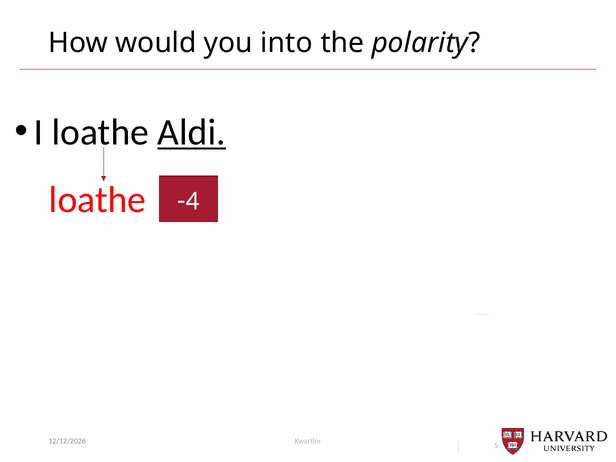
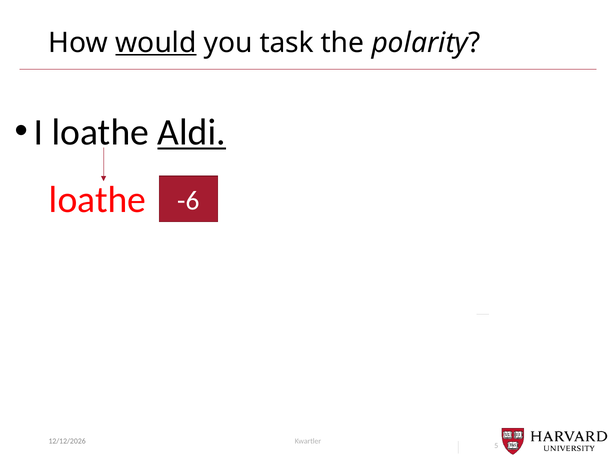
would underline: none -> present
into: into -> task
-4: -4 -> -6
